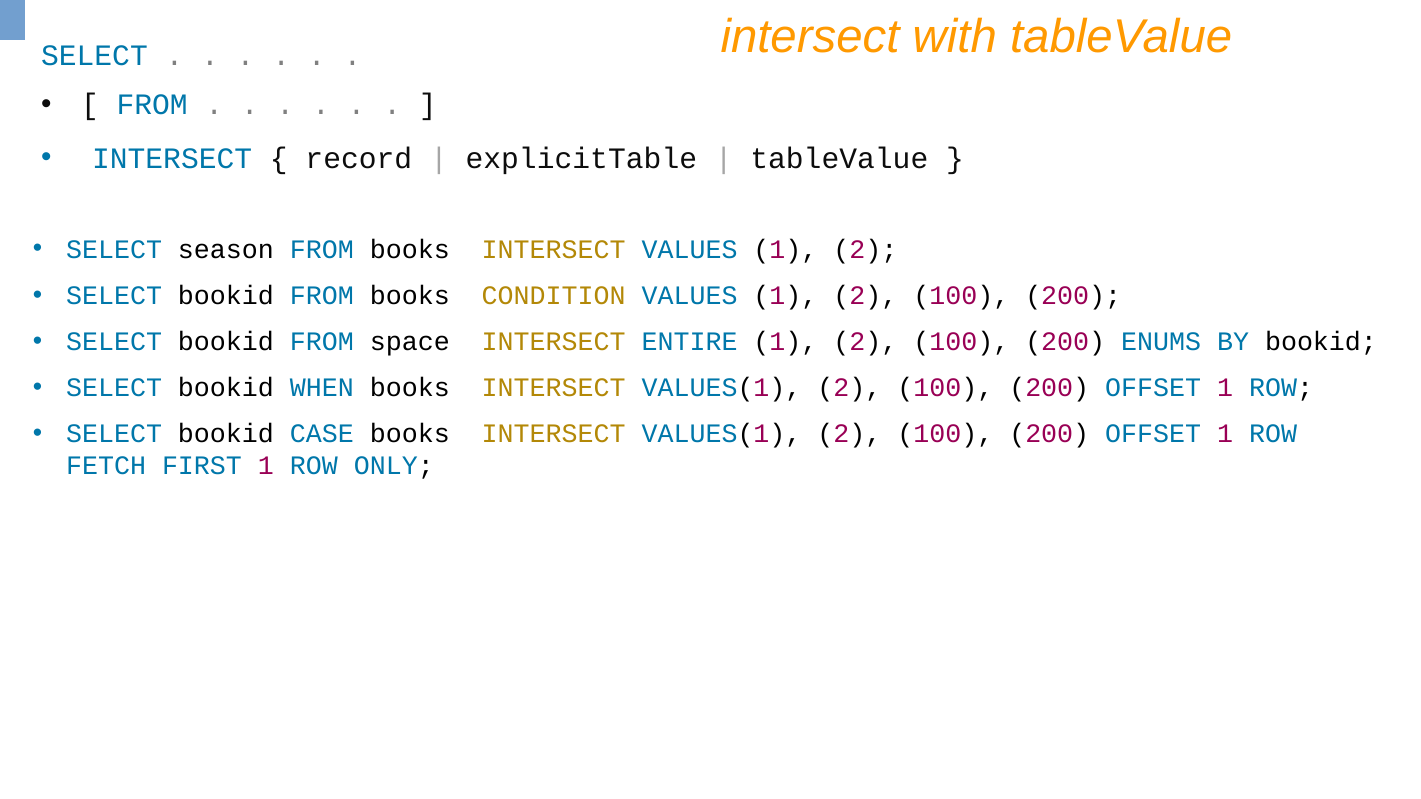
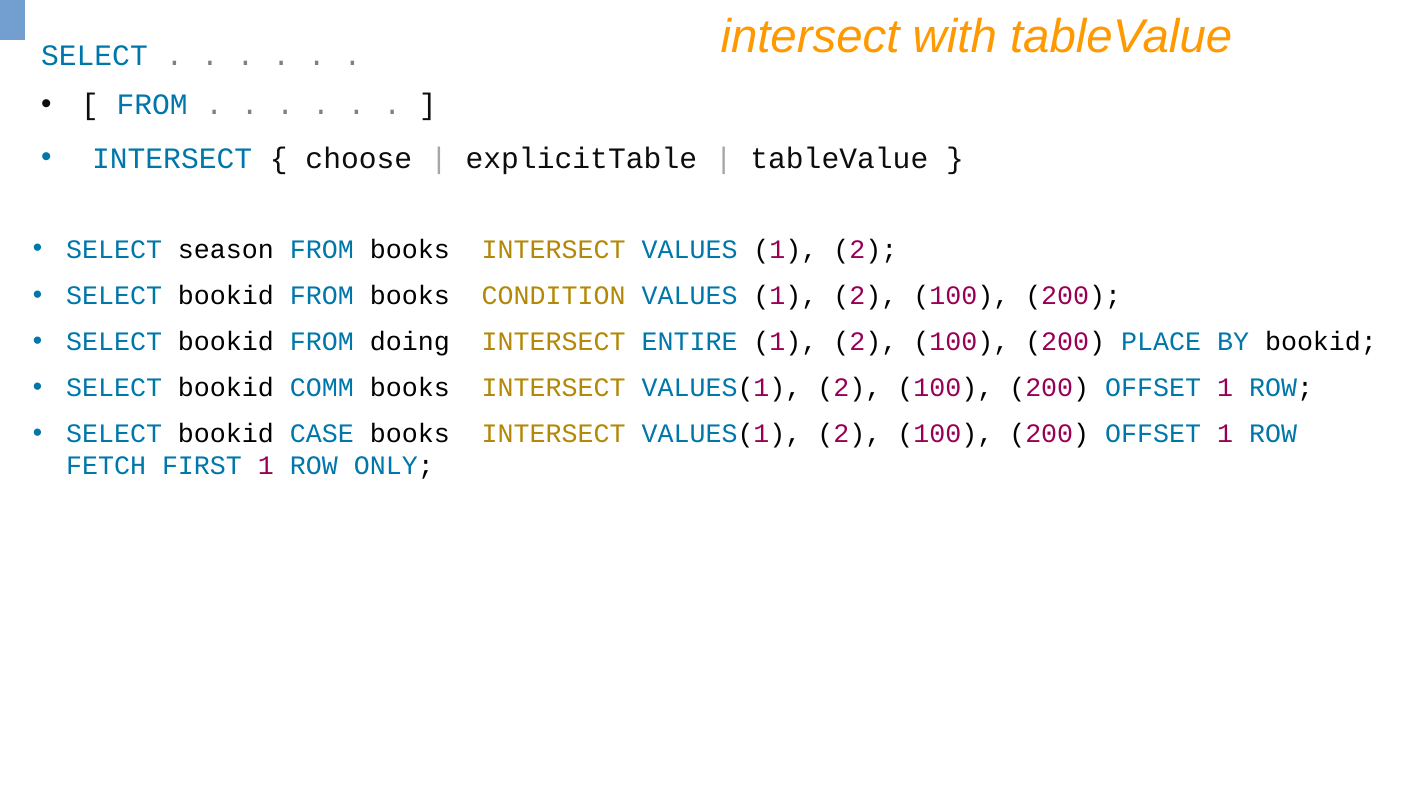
record: record -> choose
space: space -> doing
ENUMS: ENUMS -> PLACE
WHEN: WHEN -> COMM
